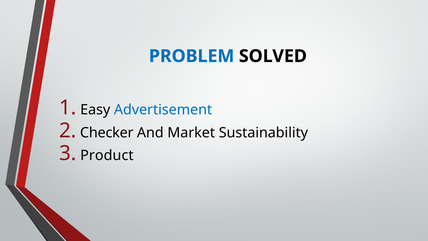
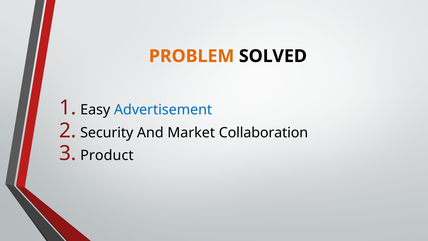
PROBLEM colour: blue -> orange
Checker: Checker -> Security
Sustainability: Sustainability -> Collaboration
